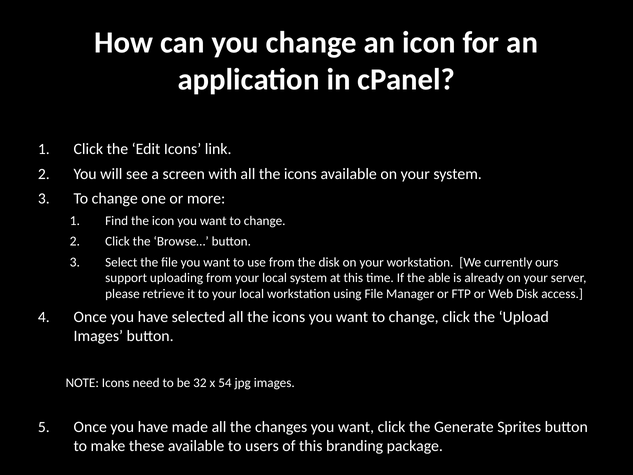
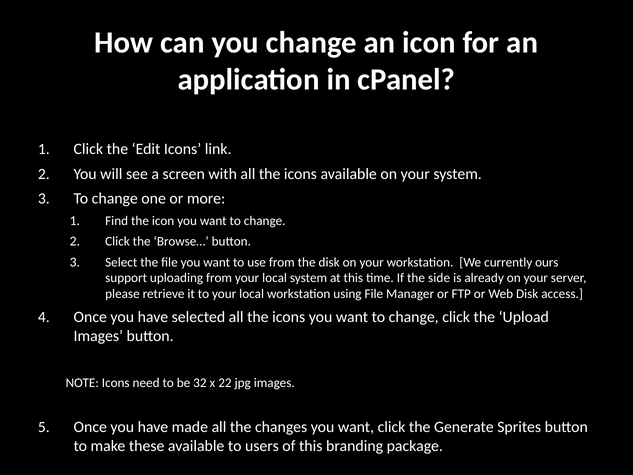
able: able -> side
54: 54 -> 22
